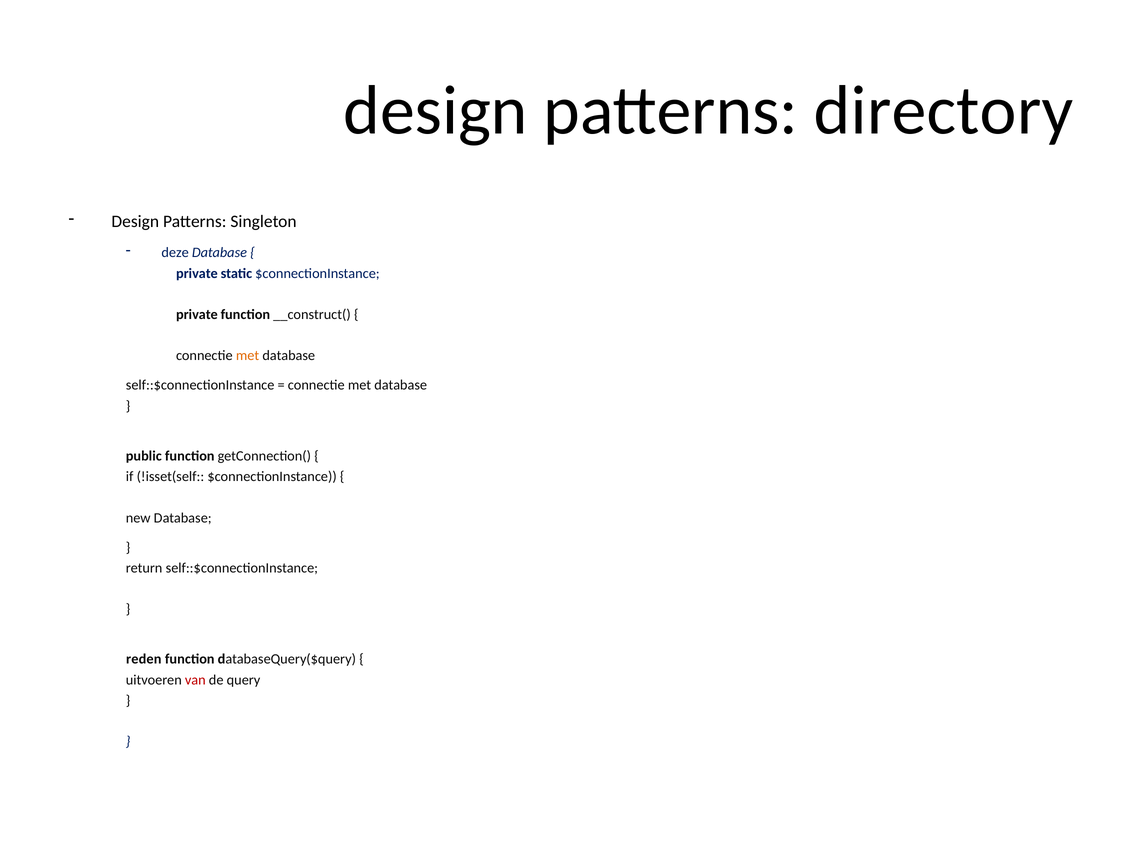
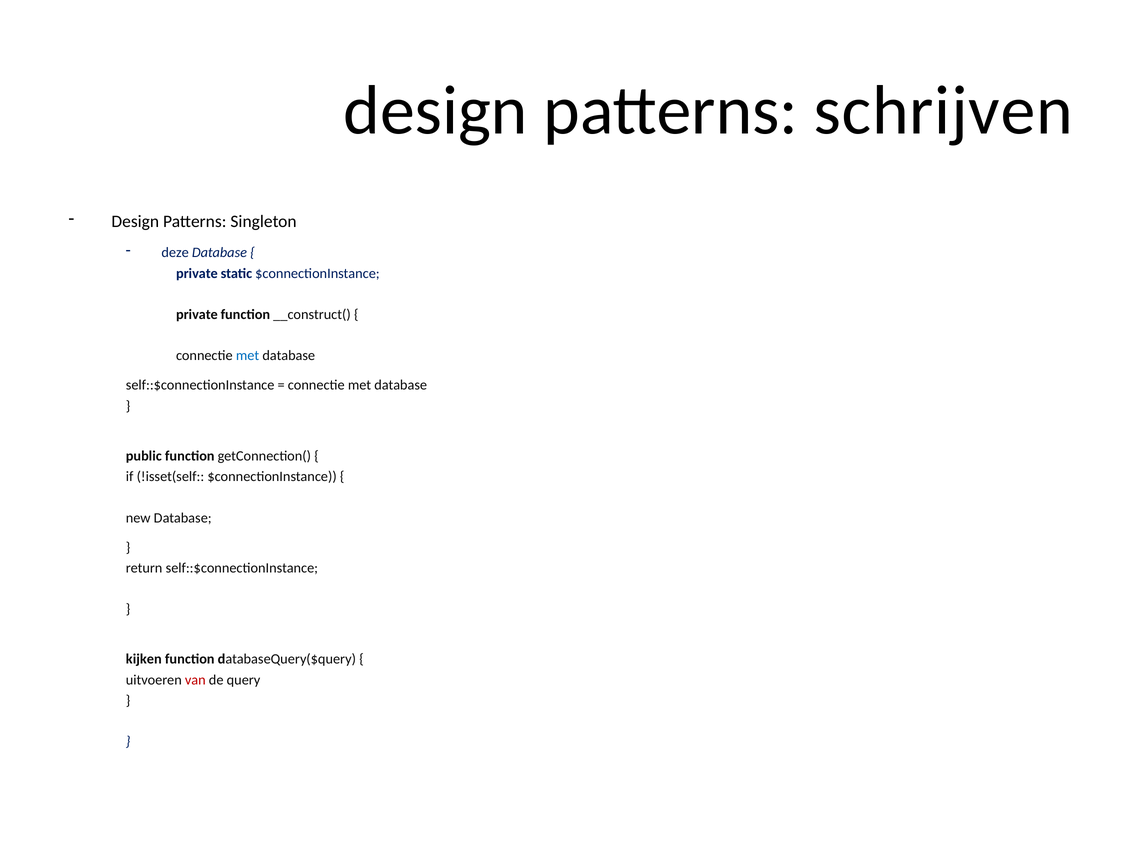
directory: directory -> schrijven
met at (248, 356) colour: orange -> blue
reden: reden -> kijken
